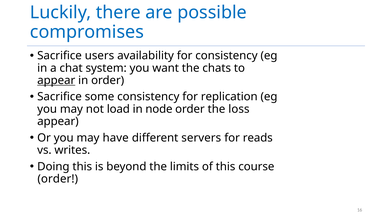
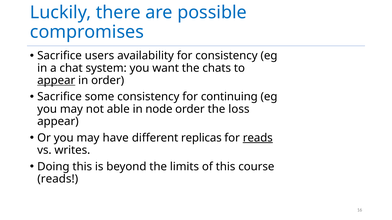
replication: replication -> continuing
load: load -> able
servers: servers -> replicas
reads at (258, 138) underline: none -> present
order at (58, 179): order -> reads
